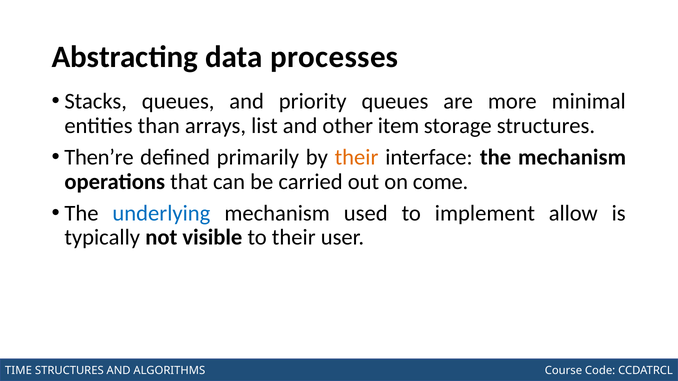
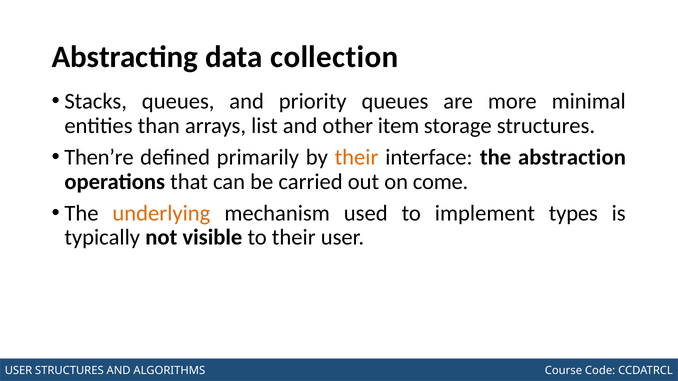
processes: processes -> collection
the mechanism: mechanism -> abstraction
underlying colour: blue -> orange
allow: allow -> types
TIME at (18, 371): TIME -> USER
